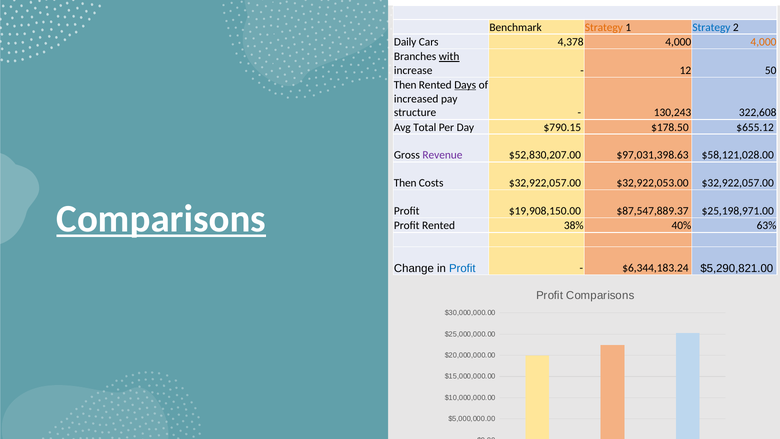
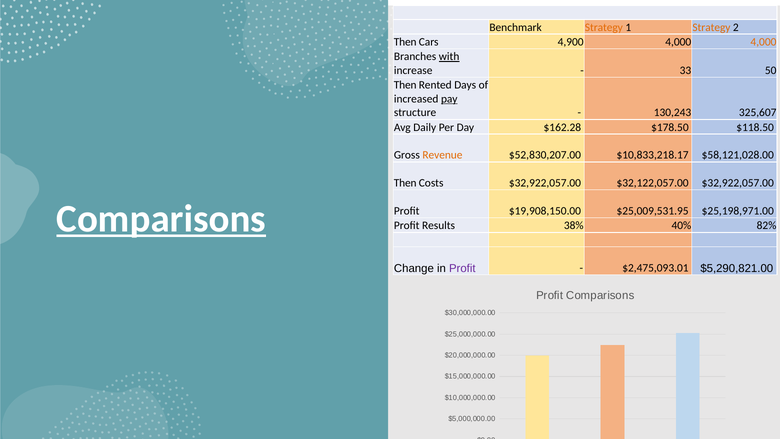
Strategy at (711, 27) colour: blue -> orange
Daily at (405, 42): Daily -> Then
4,378: 4,378 -> 4,900
12: 12 -> 33
Days underline: present -> none
pay underline: none -> present
322,608: 322,608 -> 325,607
Total: Total -> Daily
$790.15: $790.15 -> $162.28
$655.12: $655.12 -> $118.50
Revenue colour: purple -> orange
$97,031,398.63: $97,031,398.63 -> $10,833,218.17
$32,922,053.00: $32,922,053.00 -> $32,122,057.00
$87,547,889.37: $87,547,889.37 -> $25,009,531.95
Profit Rented: Rented -> Results
63%: 63% -> 82%
Profit at (462, 268) colour: blue -> purple
$6,344,183.24: $6,344,183.24 -> $2,475,093.01
